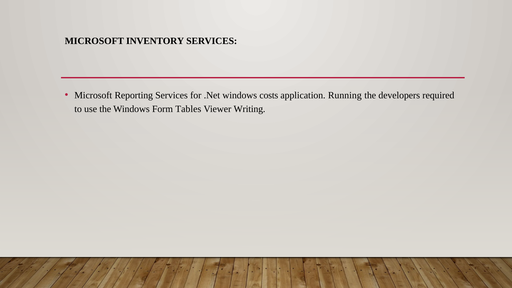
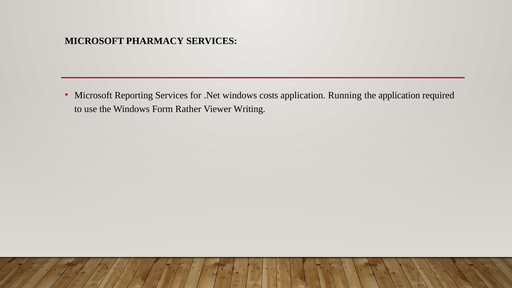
INVENTORY: INVENTORY -> PHARMACY
the developers: developers -> application
Tables: Tables -> Rather
